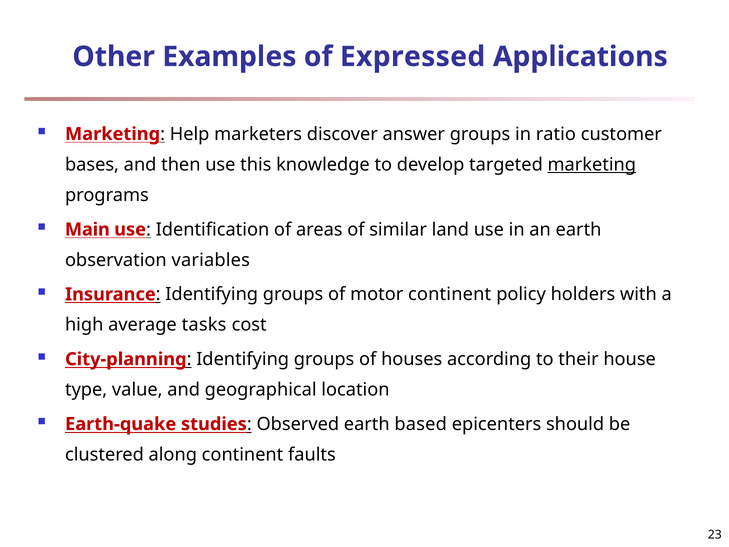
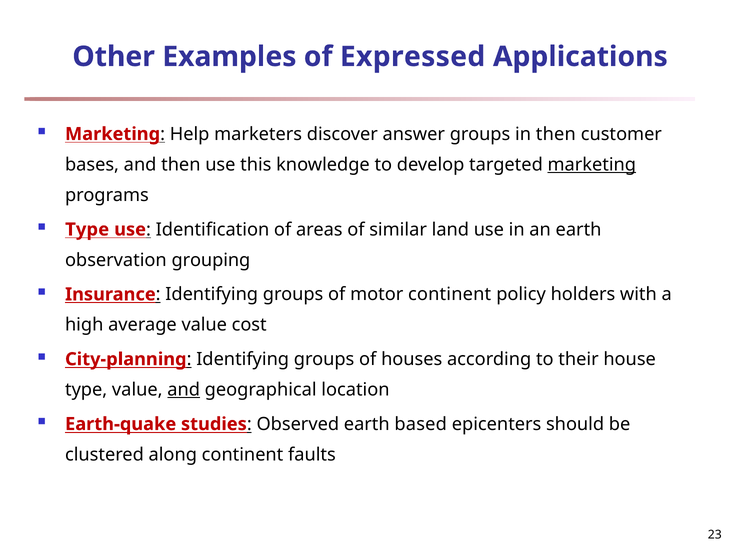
in ratio: ratio -> then
Main at (87, 229): Main -> Type
variables: variables -> grouping
average tasks: tasks -> value
and at (184, 390) underline: none -> present
